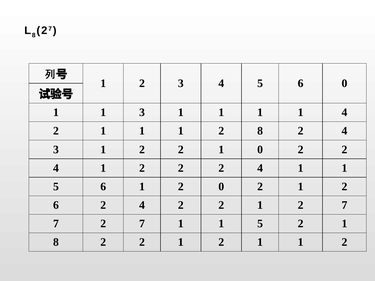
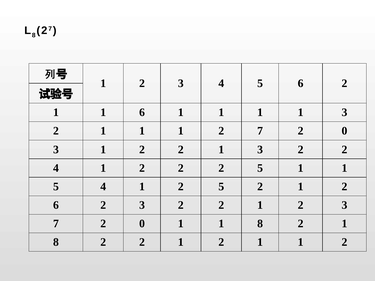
5 6 0: 0 -> 2
1 3: 3 -> 6
1 1 4: 4 -> 3
2 8: 8 -> 7
4 at (344, 131): 4 -> 0
2 1 0: 0 -> 3
2 2 2 4: 4 -> 5
6 at (103, 187): 6 -> 4
1 2 0: 0 -> 5
6 2 4: 4 -> 3
2 1 2 7: 7 -> 3
7 at (142, 224): 7 -> 0
5 at (260, 224): 5 -> 8
